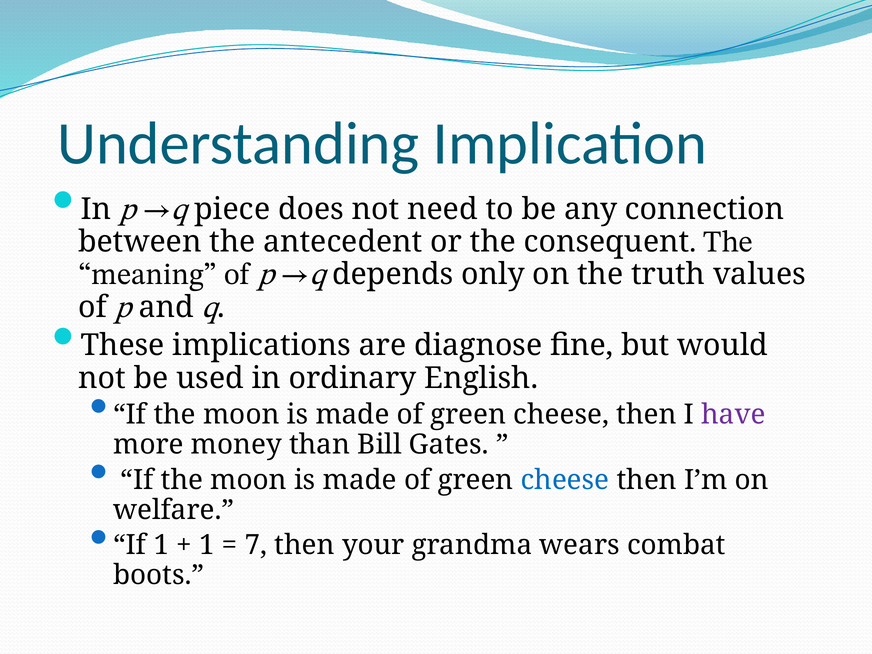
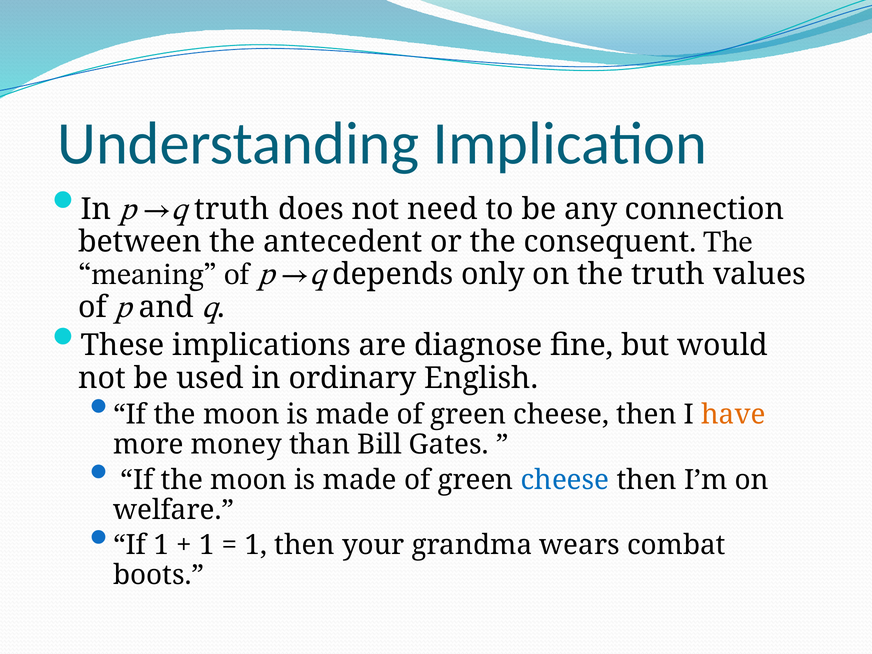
piece at (232, 209): piece -> truth
have colour: purple -> orange
7 at (256, 545): 7 -> 1
